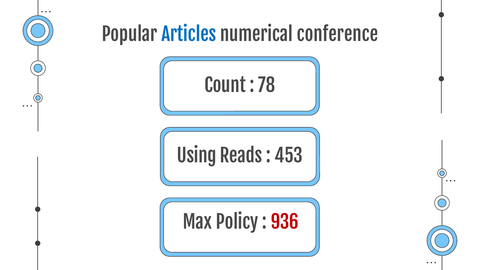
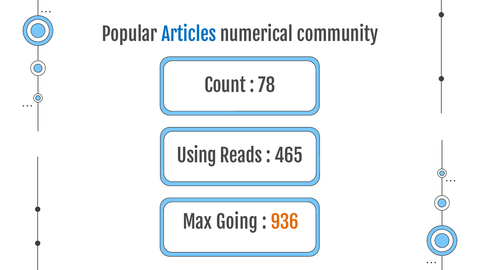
conference: conference -> community
453: 453 -> 465
Policy: Policy -> Going
936 colour: red -> orange
